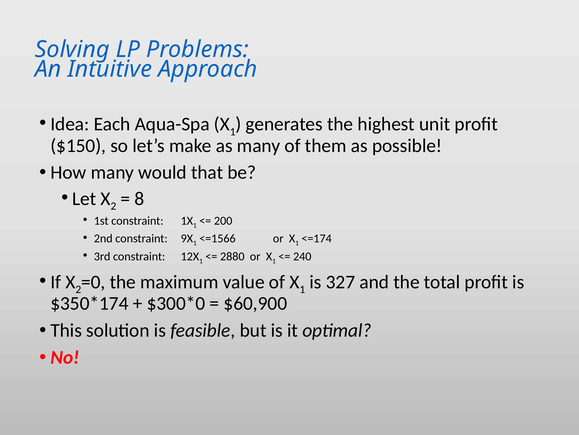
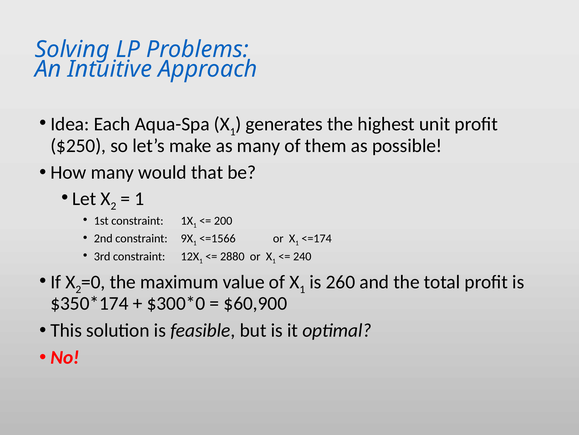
$150: $150 -> $250
8 at (139, 198): 8 -> 1
327: 327 -> 260
